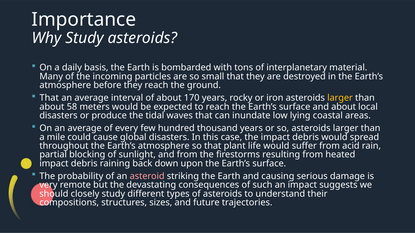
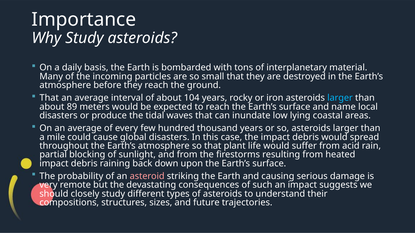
170: 170 -> 104
larger at (340, 98) colour: yellow -> light blue
58: 58 -> 89
and about: about -> name
